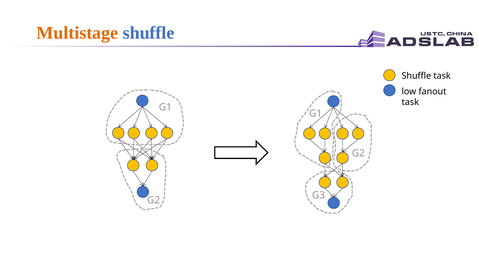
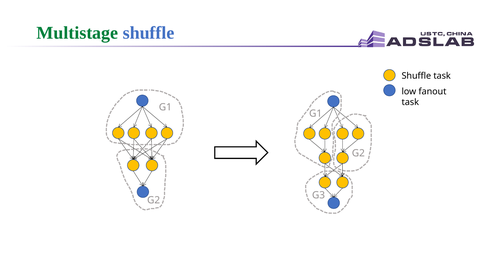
Multistage colour: orange -> green
